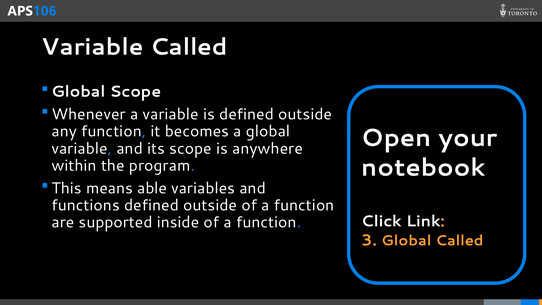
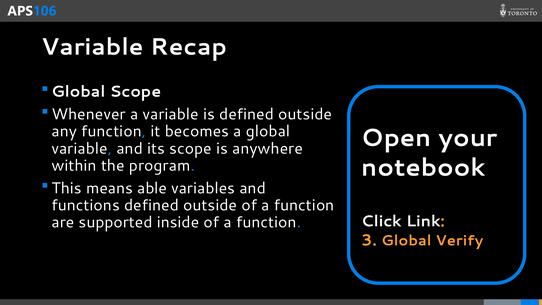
Variable Called: Called -> Recap
Global Called: Called -> Verify
